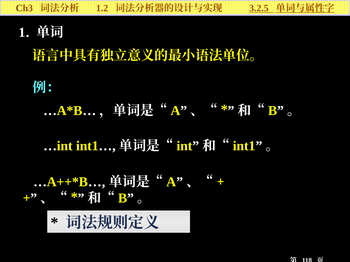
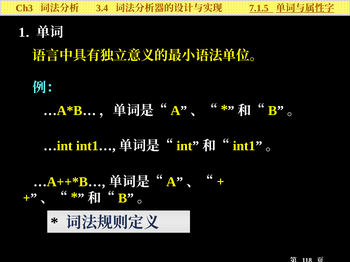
1.2: 1.2 -> 3.4
3.2.5: 3.2.5 -> 7.1.5
